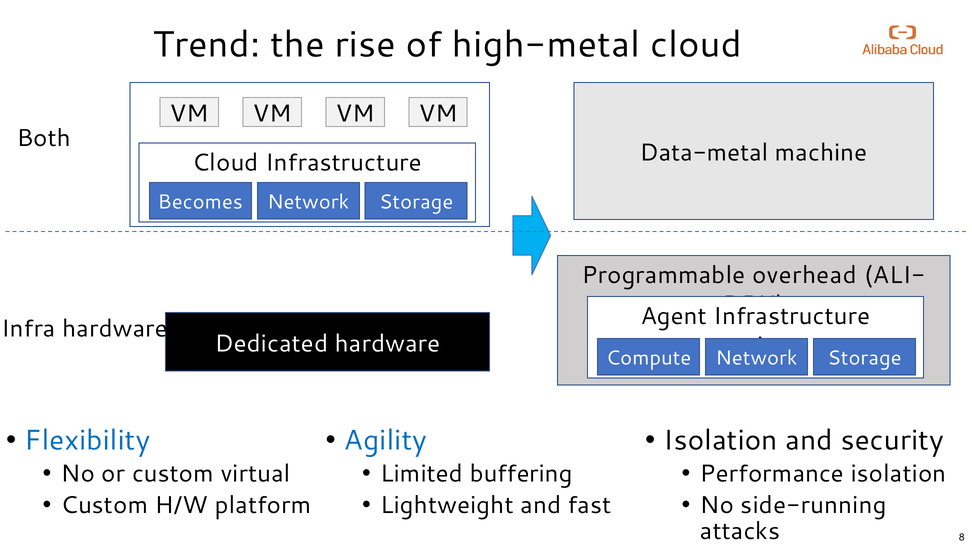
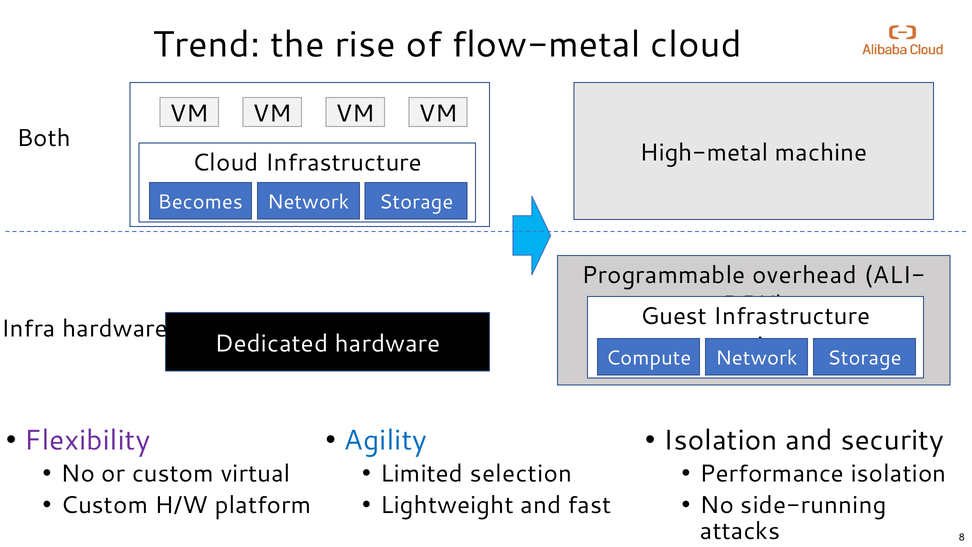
high-metal: high-metal -> flow-metal
Data-metal: Data-metal -> High-metal
Agent: Agent -> Guest
Flexibility colour: blue -> purple
buffering: buffering -> selection
